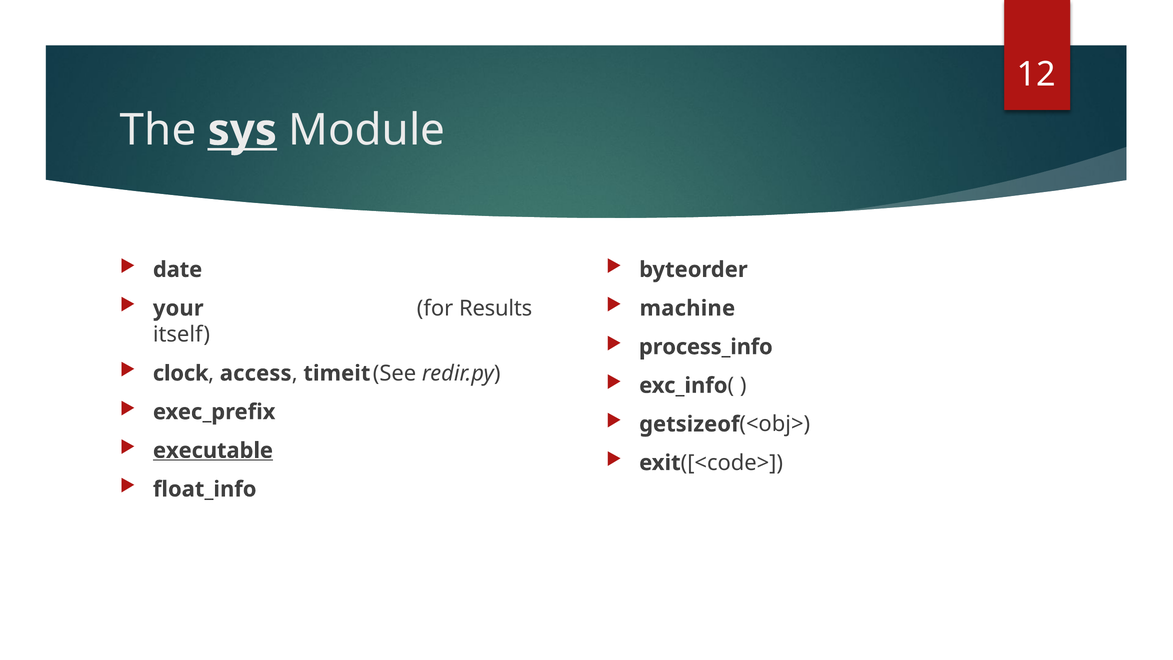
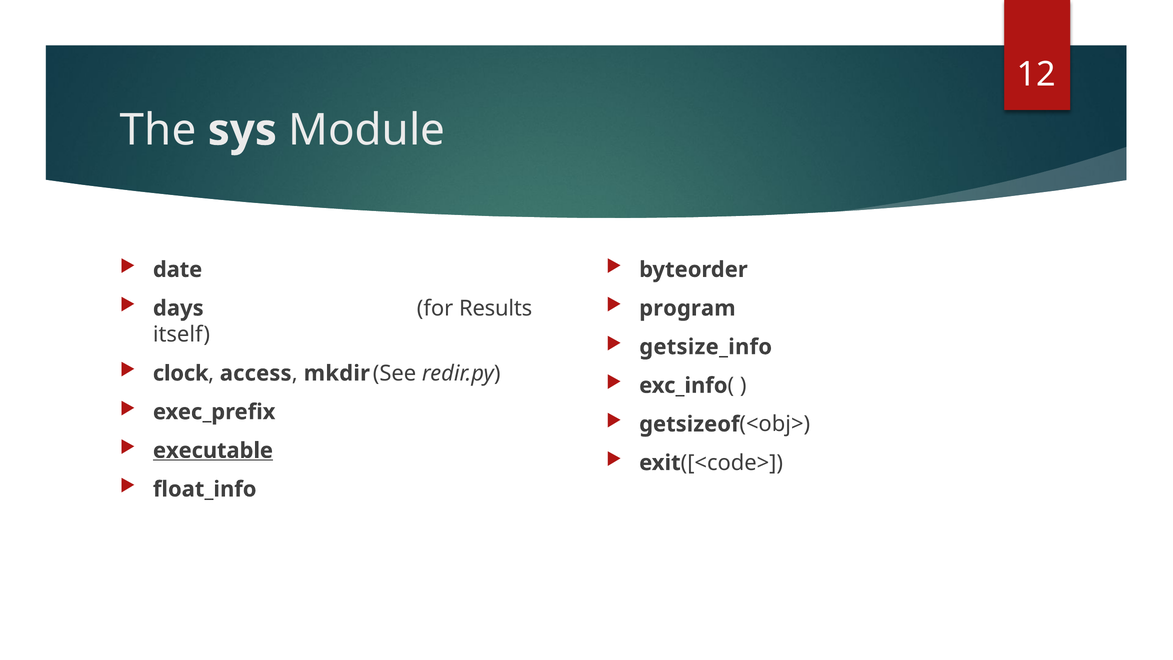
sys underline: present -> none
your: your -> days
machine: machine -> program
process_info: process_info -> getsize_info
timeit: timeit -> mkdir
